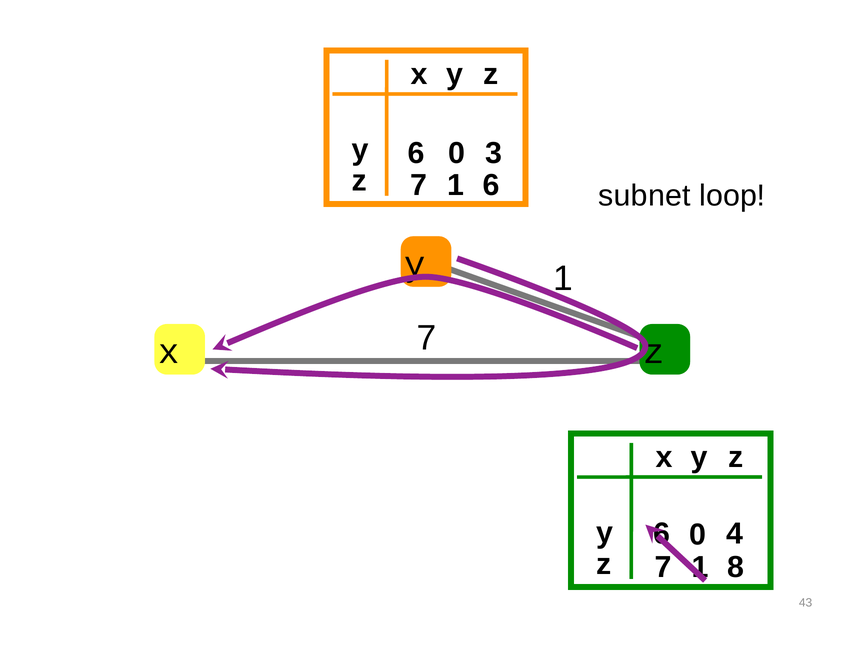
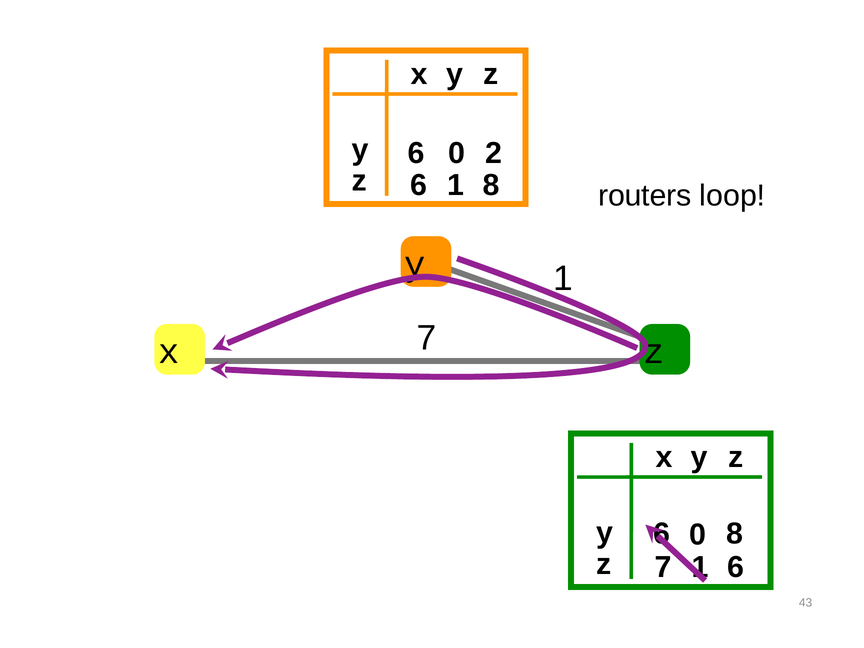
3: 3 -> 2
7 at (419, 185): 7 -> 6
1 6: 6 -> 8
subnet: subnet -> routers
4 at (735, 534): 4 -> 8
8 at (736, 567): 8 -> 6
